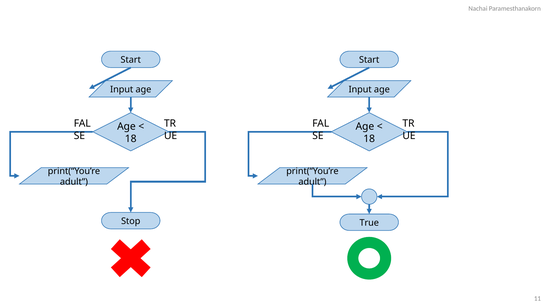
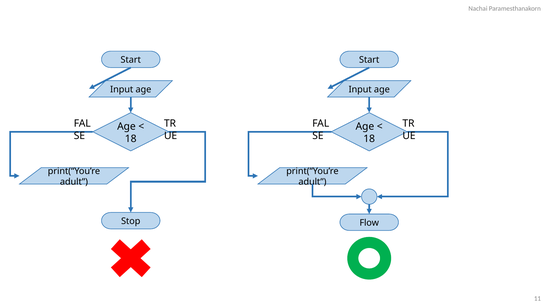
True: True -> Flow
